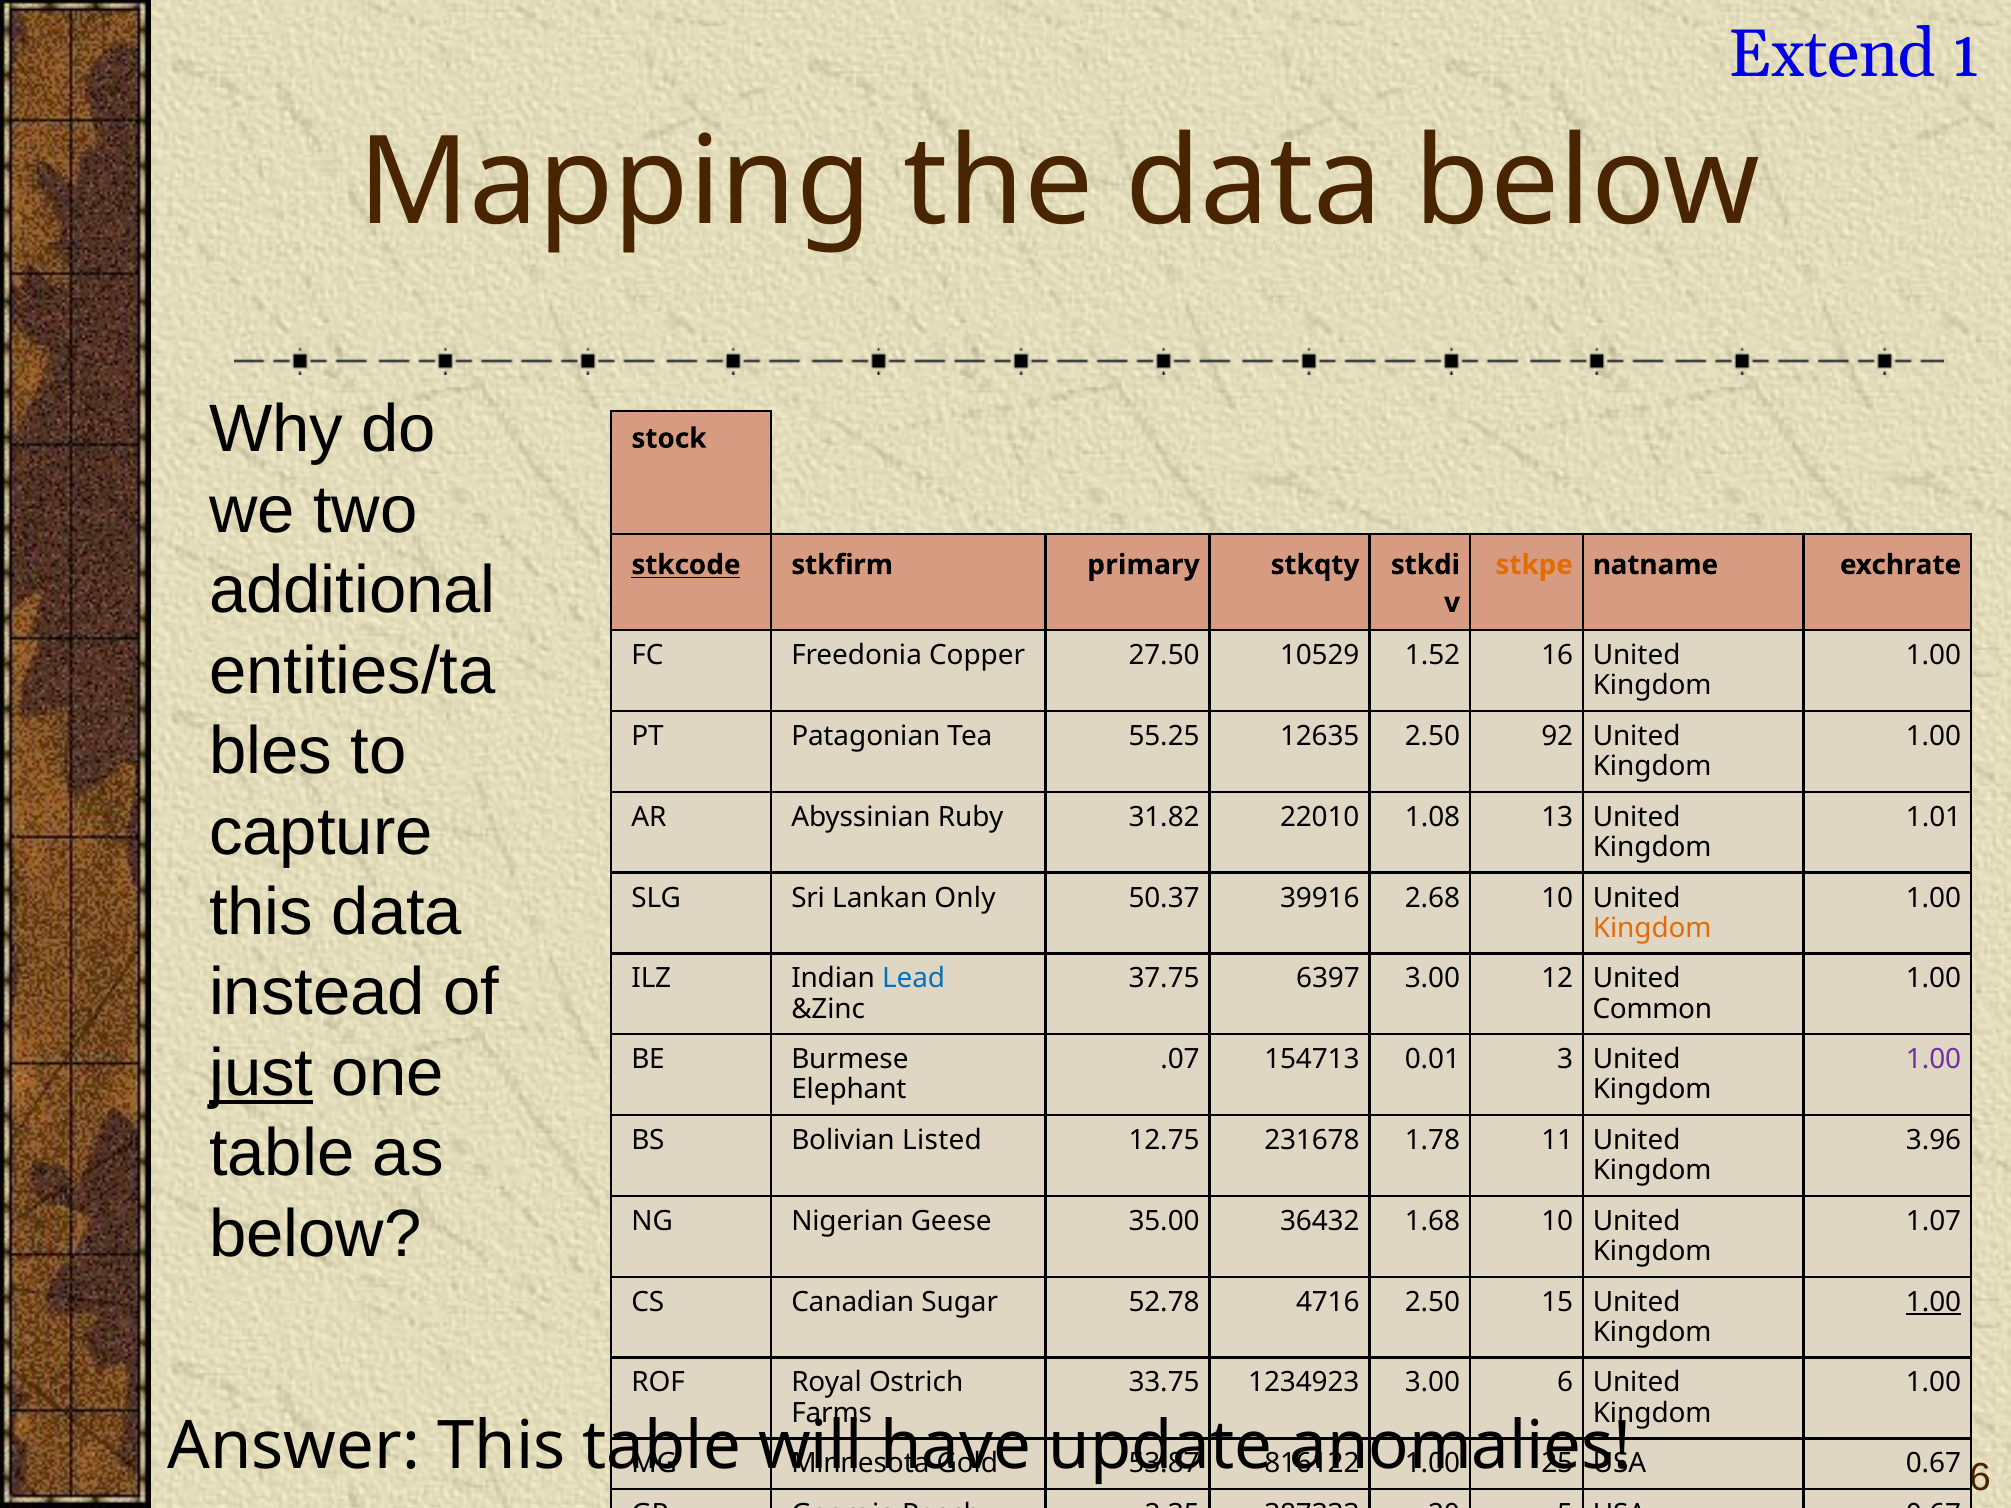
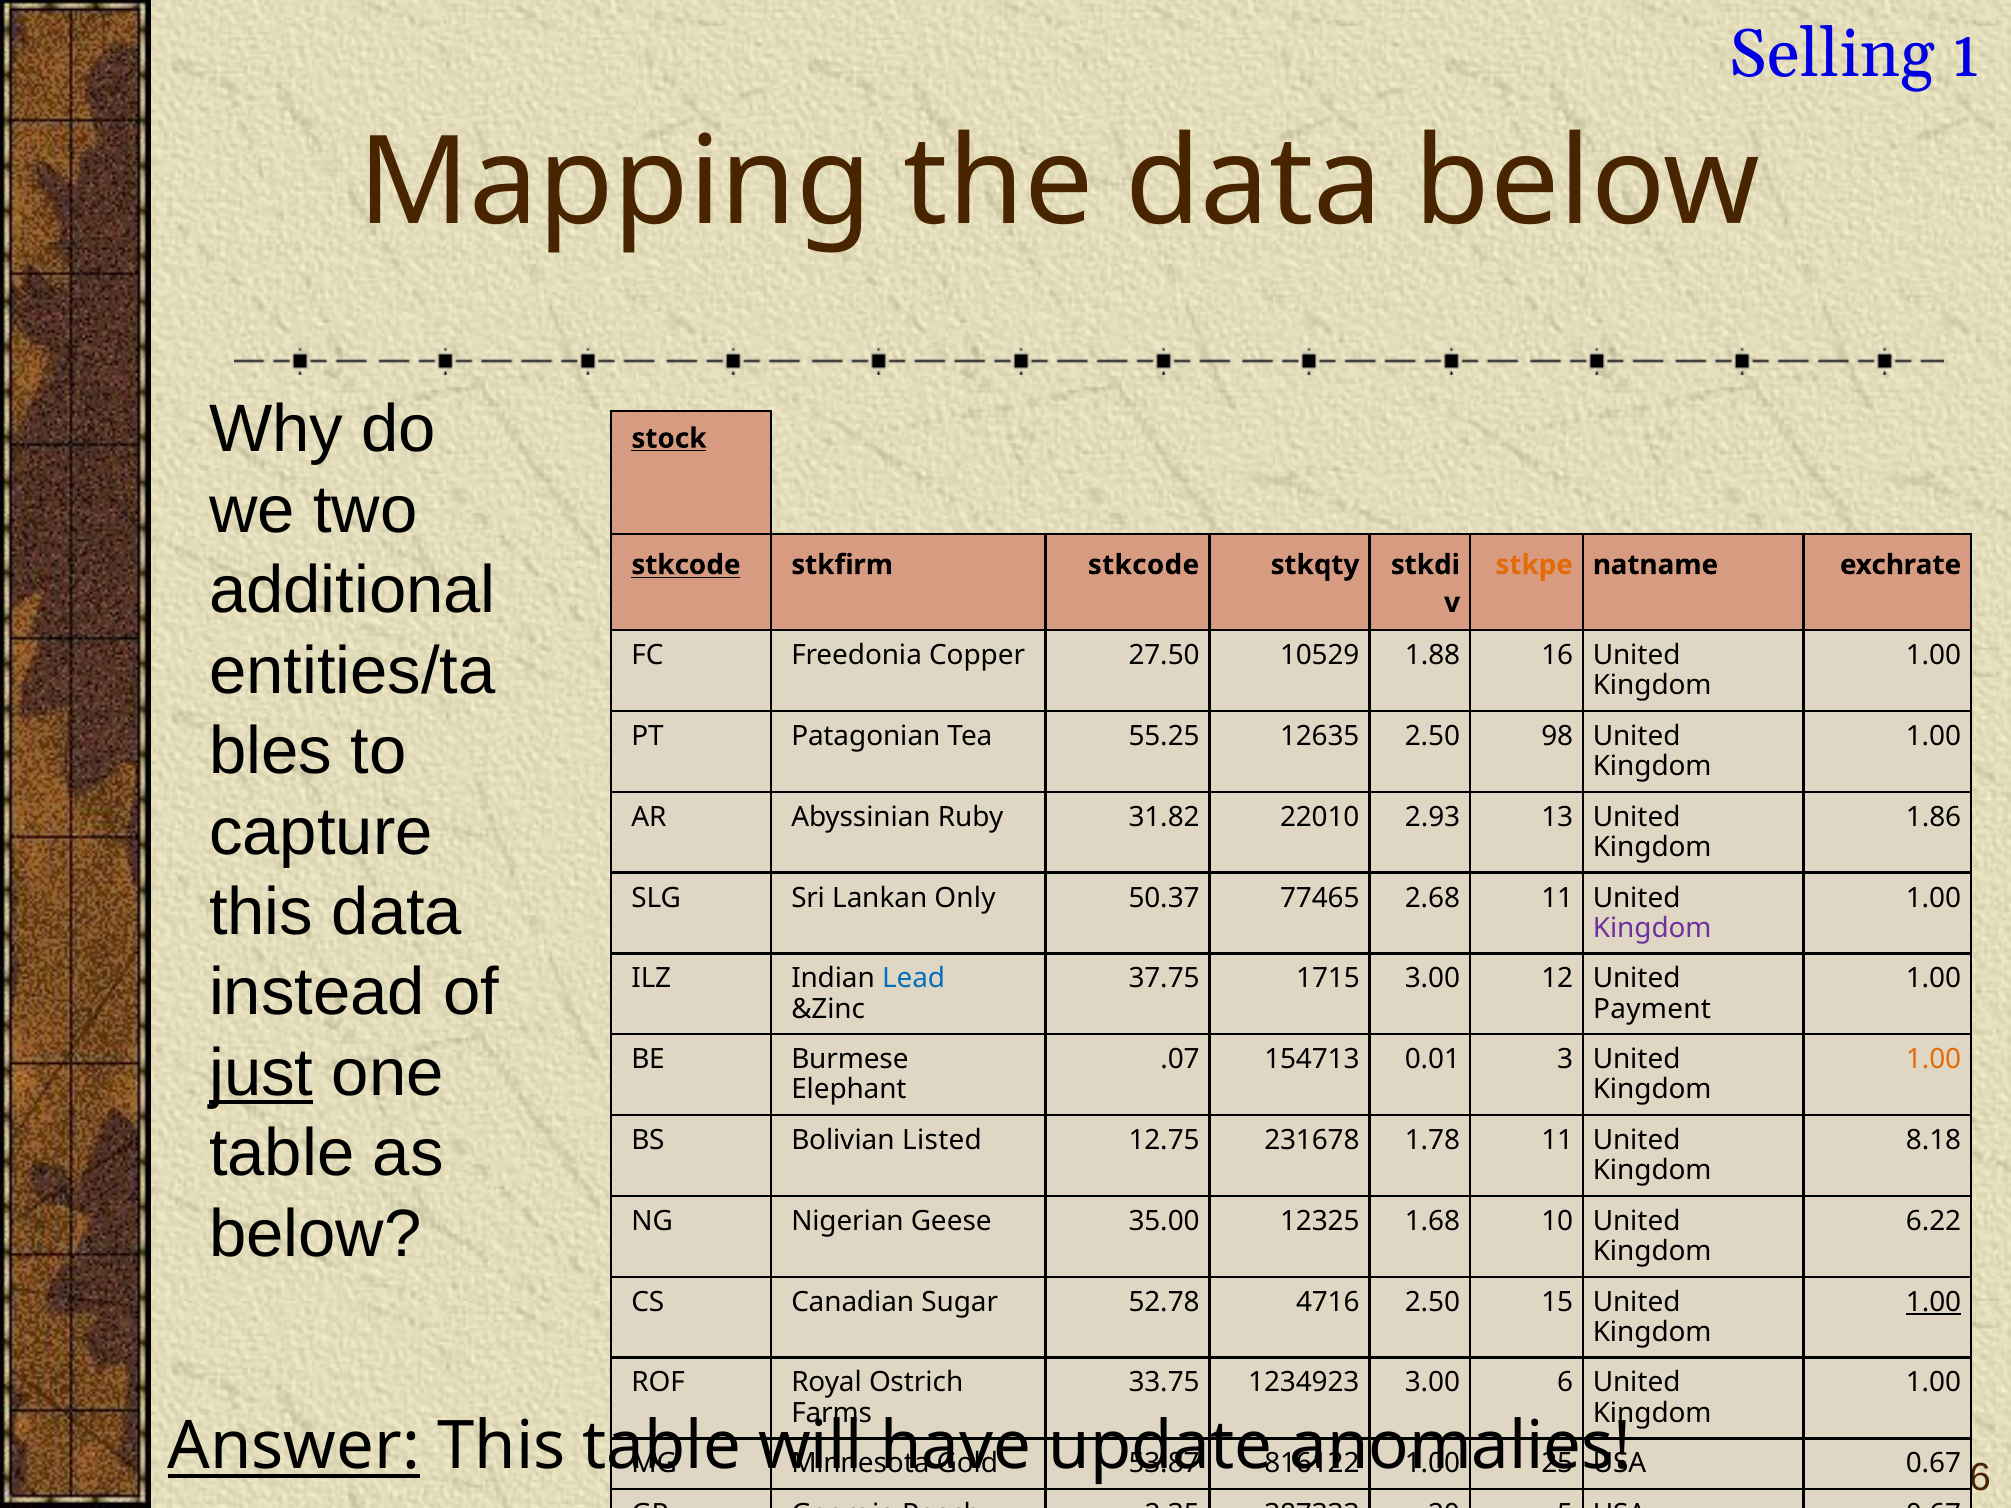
Extend: Extend -> Selling
stock underline: none -> present
stkfirm primary: primary -> stkcode
1.52: 1.52 -> 1.88
92: 92 -> 98
1.08: 1.08 -> 2.93
1.01: 1.01 -> 1.86
39916: 39916 -> 77465
2.68 10: 10 -> 11
Kingdom at (1652, 928) colour: orange -> purple
6397: 6397 -> 1715
Common: Common -> Payment
1.00 at (1934, 1060) colour: purple -> orange
3.96: 3.96 -> 8.18
36432: 36432 -> 12325
1.07: 1.07 -> 6.22
Answer underline: none -> present
